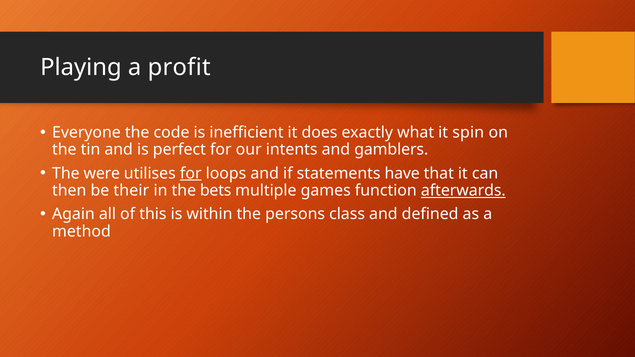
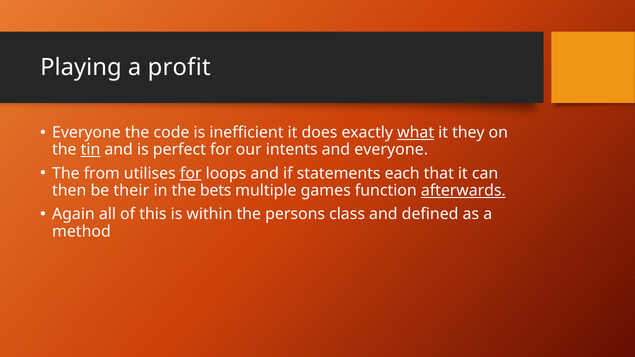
what underline: none -> present
spin: spin -> they
tin underline: none -> present
and gamblers: gamblers -> everyone
were: were -> from
have: have -> each
